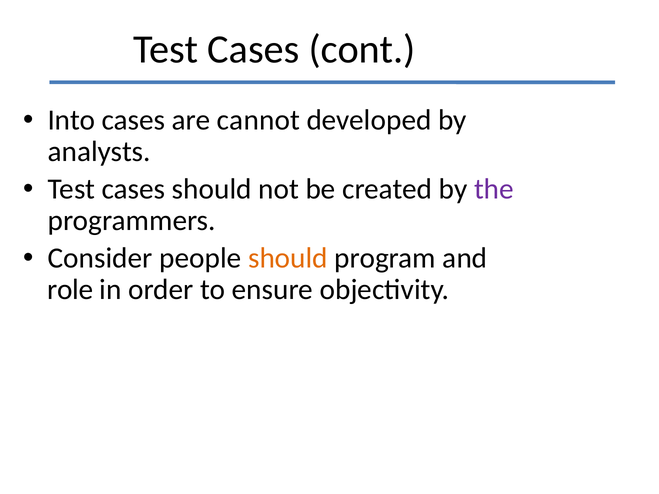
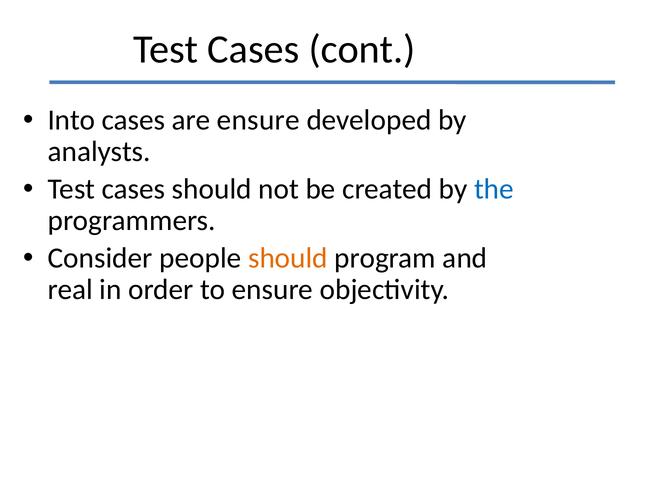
are cannot: cannot -> ensure
the colour: purple -> blue
role: role -> real
